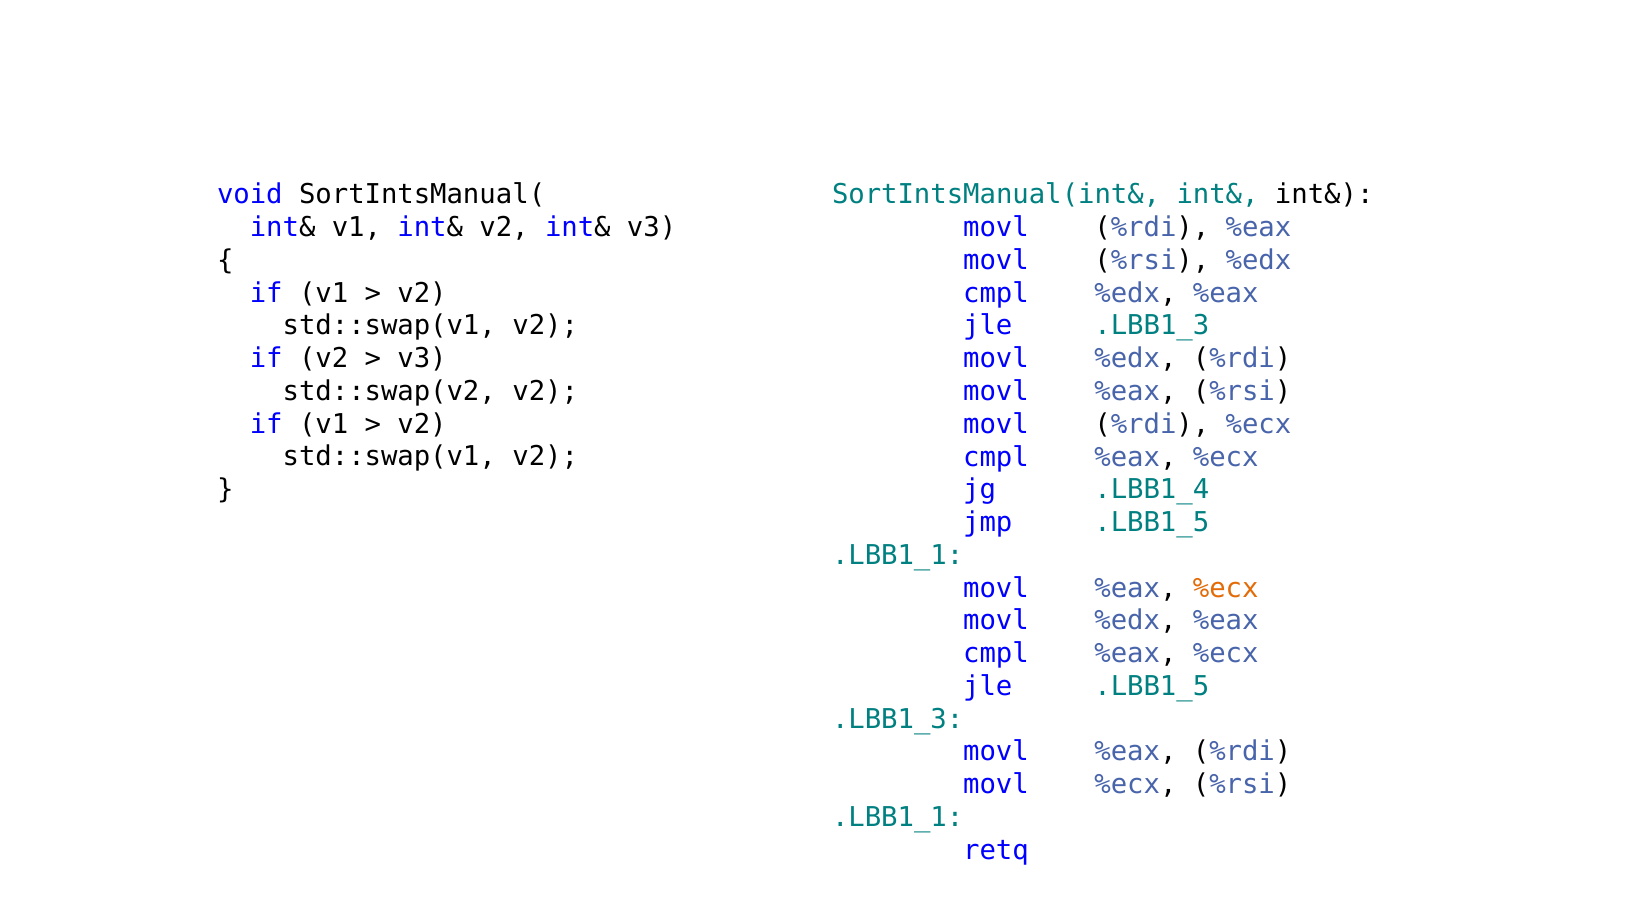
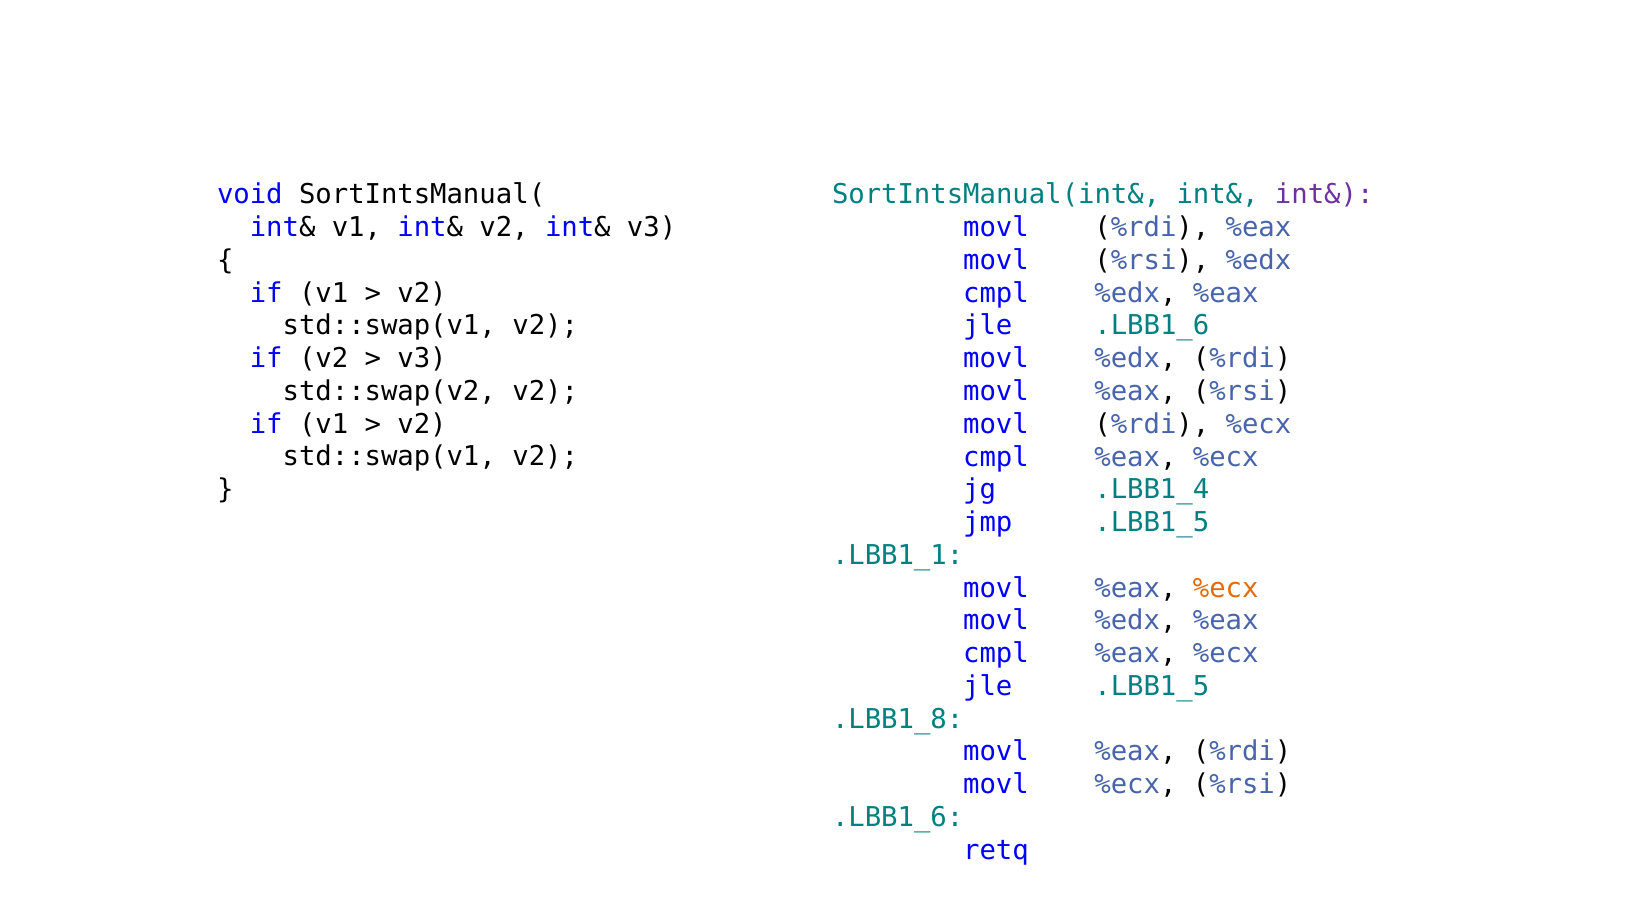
int& at (1324, 195) colour: black -> purple
jle .LBB1_3: .LBB1_3 -> .LBB1_6
.LBB1_3 at (898, 720): .LBB1_3 -> .LBB1_8
.LBB1_1 at (898, 818): .LBB1_1 -> .LBB1_6
